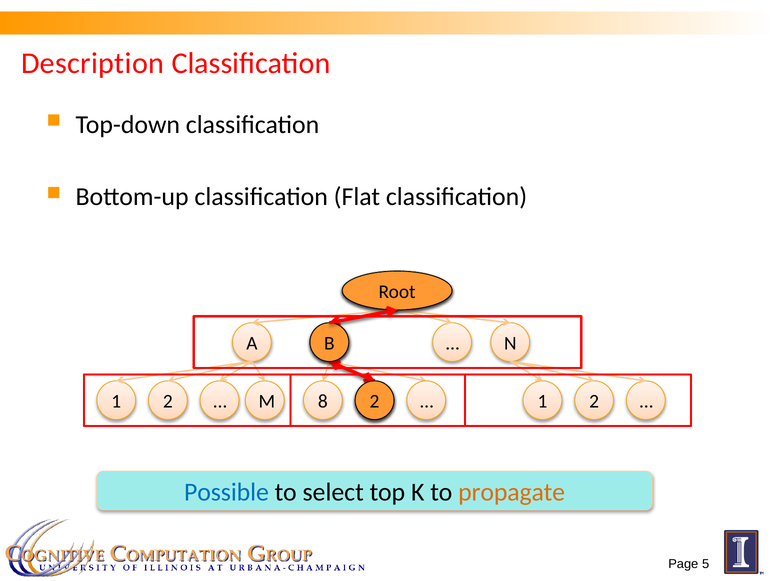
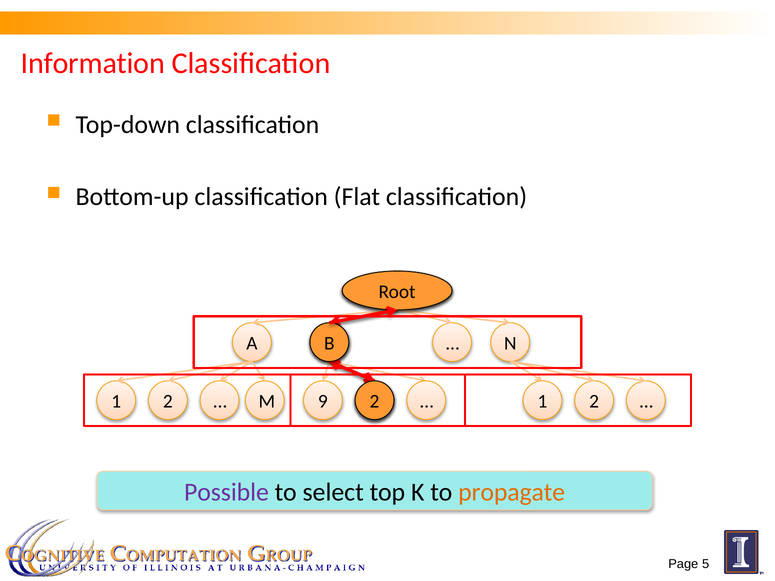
Description: Description -> Information
8: 8 -> 9
Possible colour: blue -> purple
